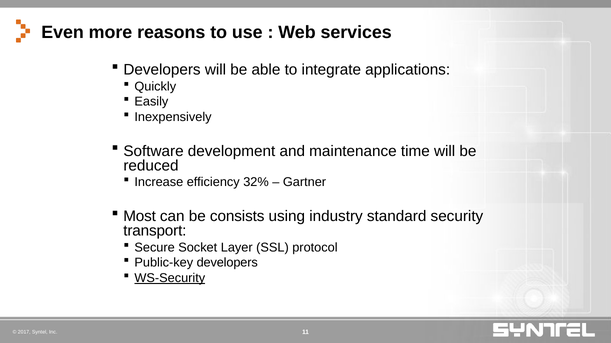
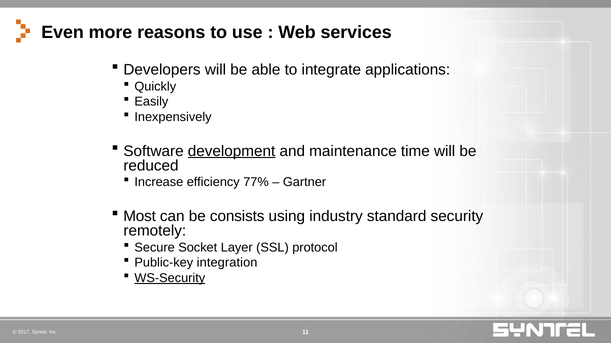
development underline: none -> present
32%: 32% -> 77%
transport: transport -> remotely
Public-key developers: developers -> integration
